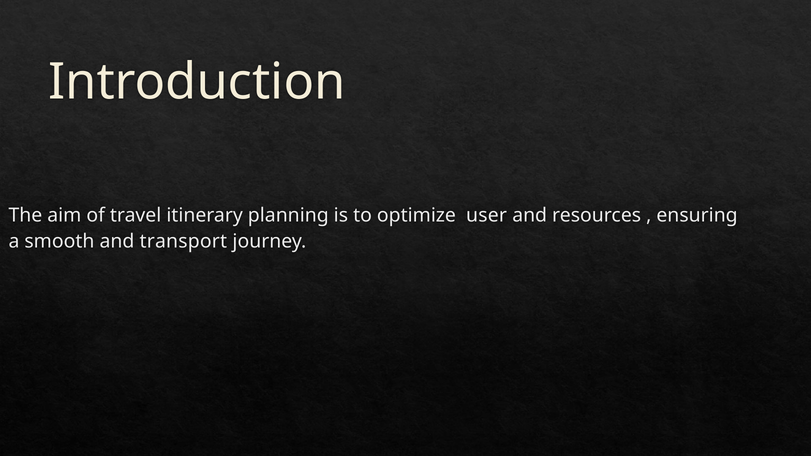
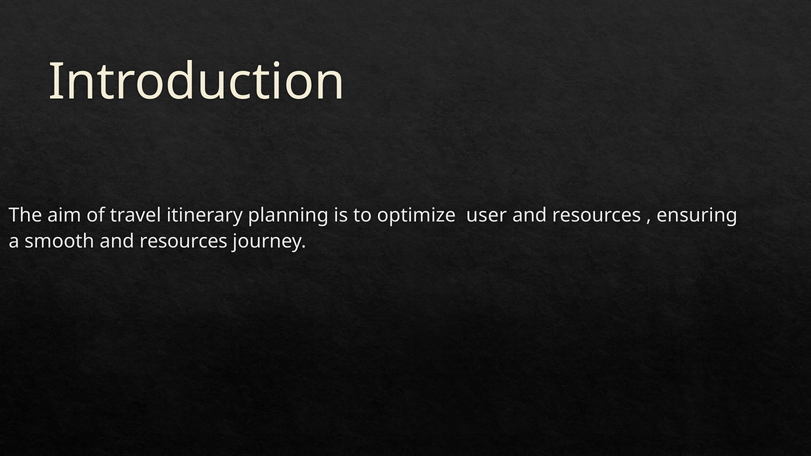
smooth and transport: transport -> resources
